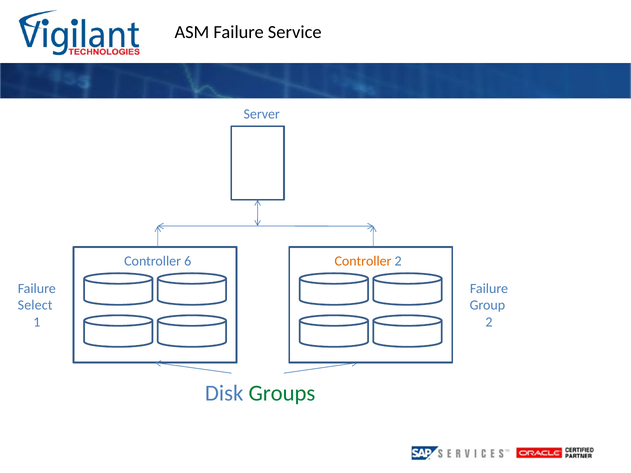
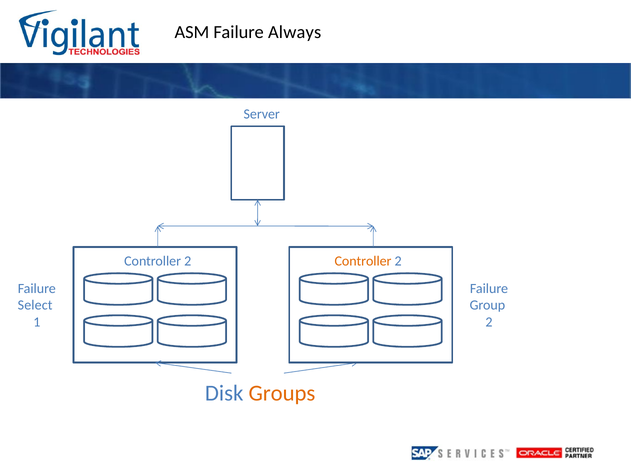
Service: Service -> Always
6 at (188, 261): 6 -> 2
Groups colour: green -> orange
